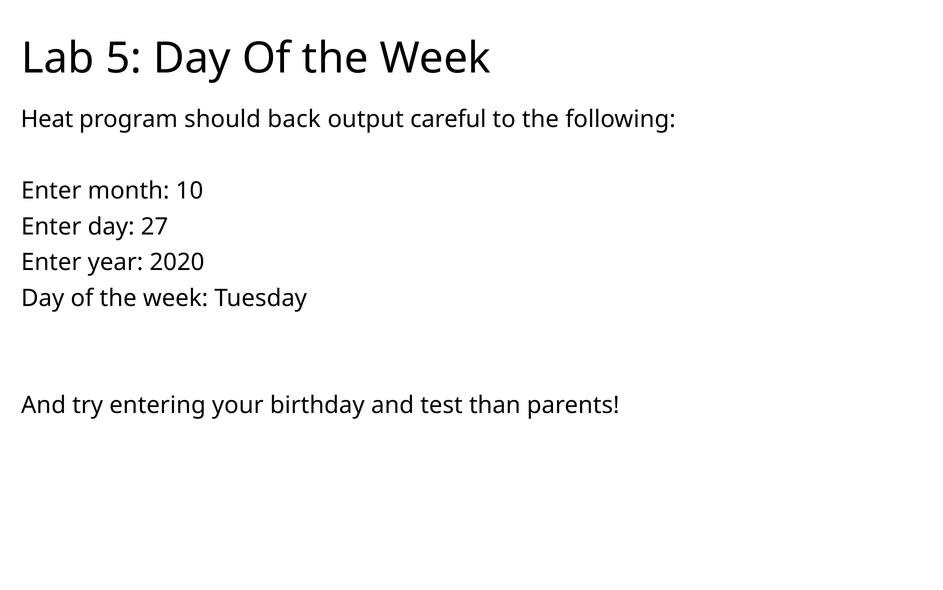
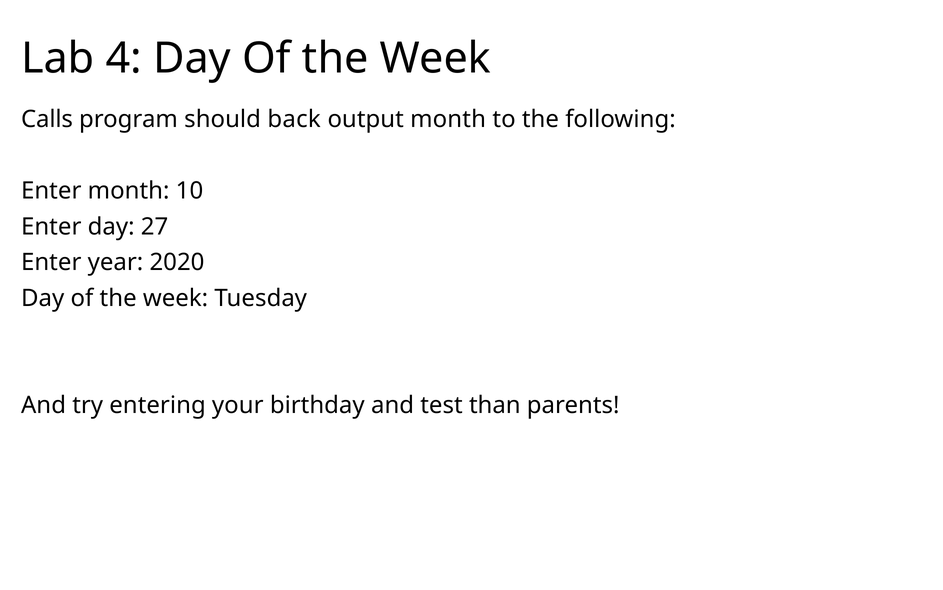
5: 5 -> 4
Heat: Heat -> Calls
output careful: careful -> month
